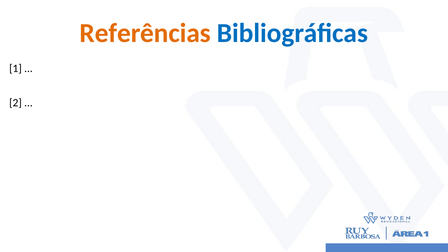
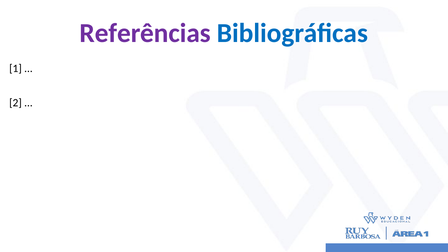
Referências colour: orange -> purple
